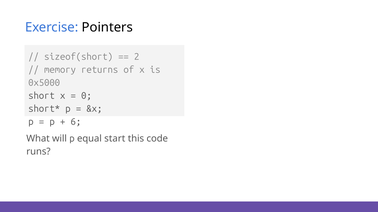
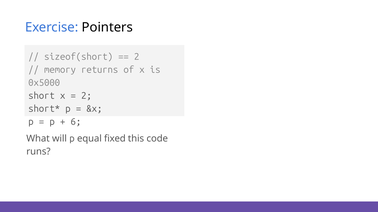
0 at (86, 96): 0 -> 2
start: start -> ﬁxed
